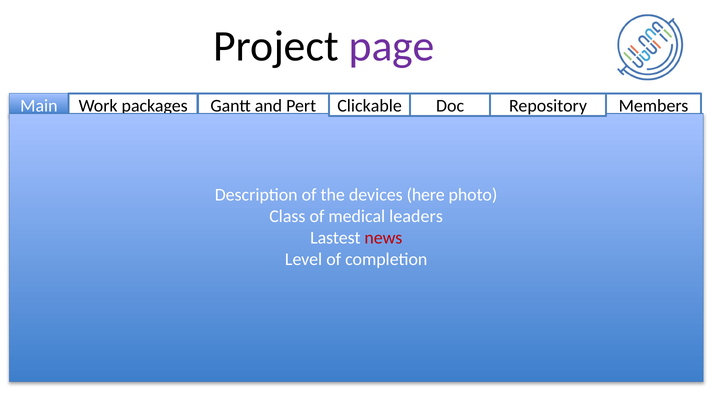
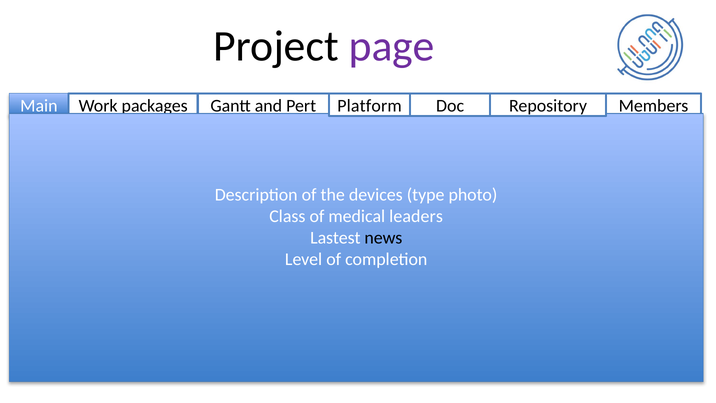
Clickable: Clickable -> Platform
here: here -> type
news colour: red -> black
